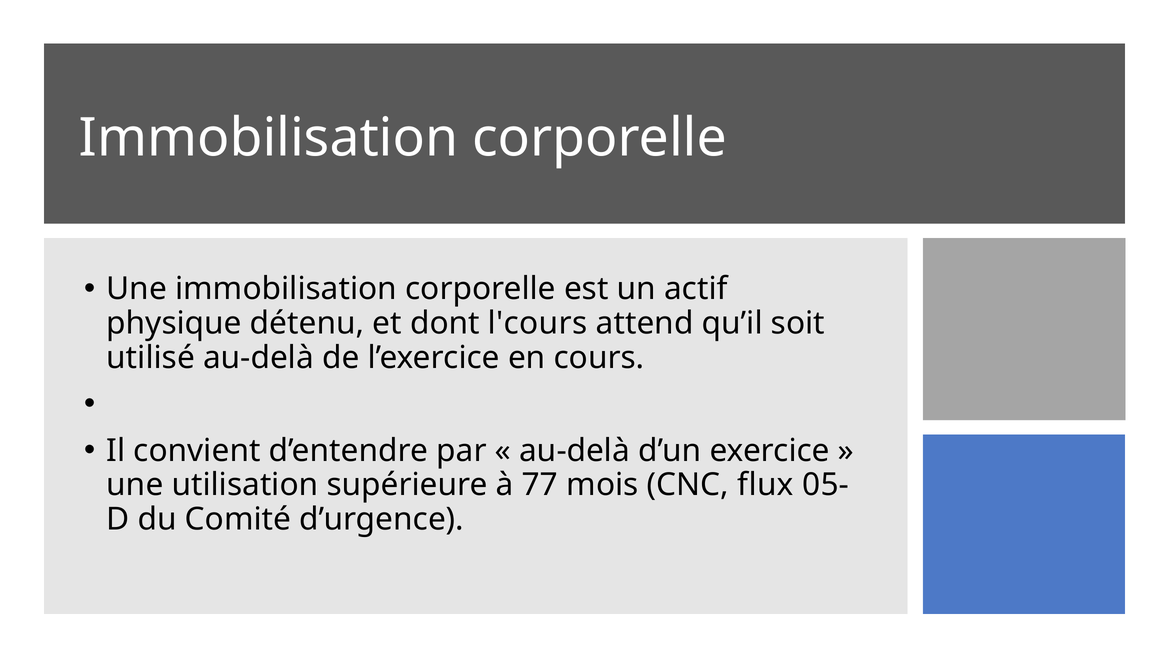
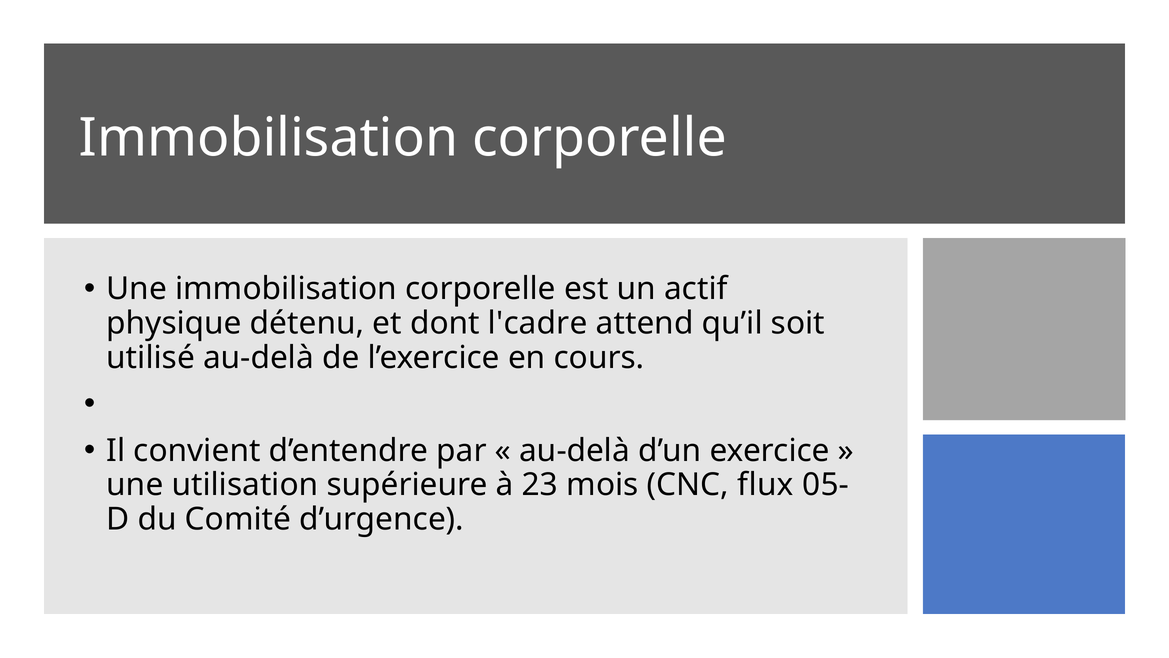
l'cours: l'cours -> l'cadre
77: 77 -> 23
